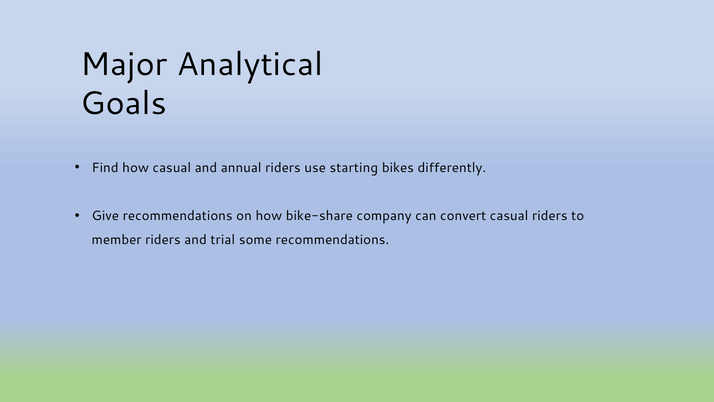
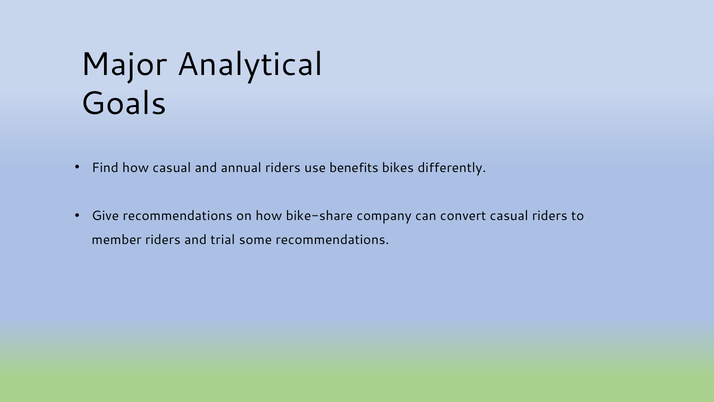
starting: starting -> benefits
